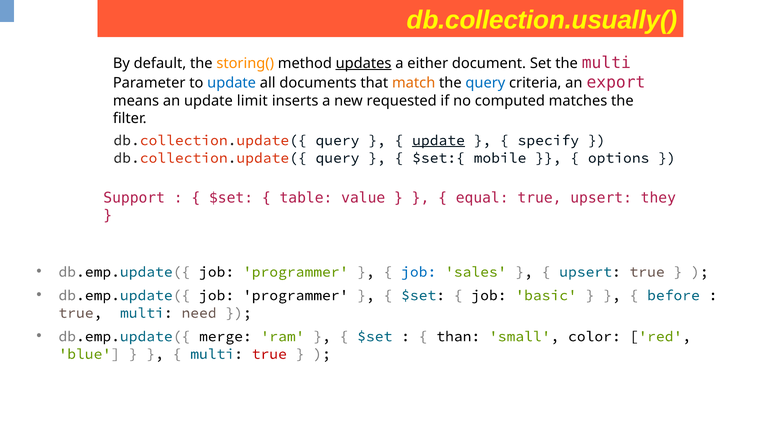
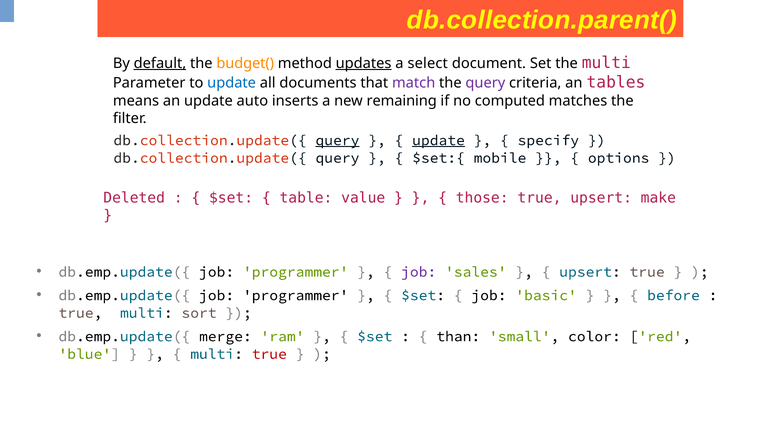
db.collection.usually(: db.collection.usually( -> db.collection.parent(
default underline: none -> present
storing(: storing( -> budget(
either: either -> select
match colour: orange -> purple
query at (485, 83) colour: blue -> purple
export: export -> tables
limit: limit -> auto
requested: requested -> remaining
query at (337, 140) underline: none -> present
Support: Support -> Deleted
equal: equal -> those
they: they -> make
job at (419, 271) colour: blue -> purple
need: need -> sort
